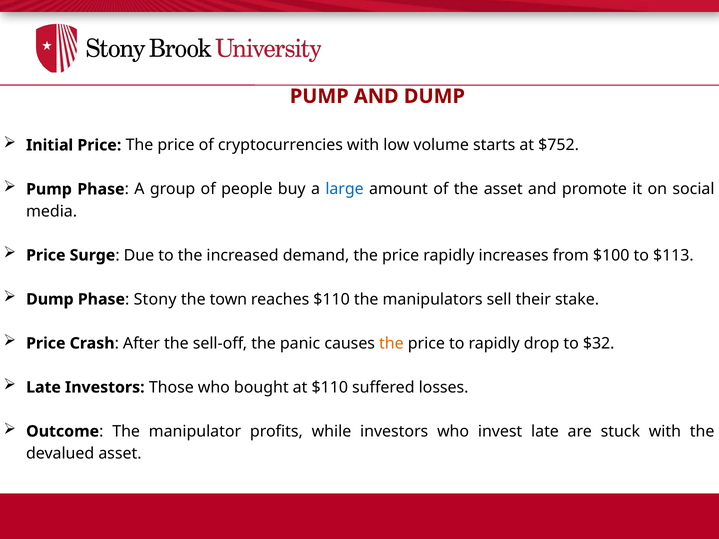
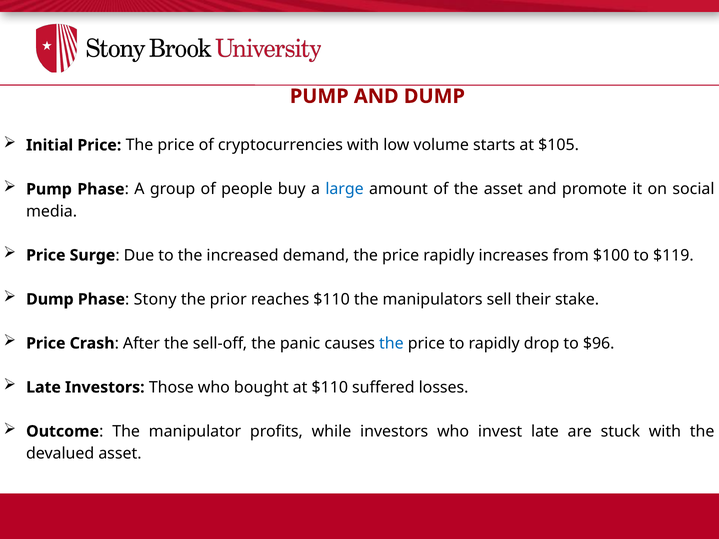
$752: $752 -> $105
$113: $113 -> $119
town: town -> prior
the at (391, 343) colour: orange -> blue
$32: $32 -> $96
